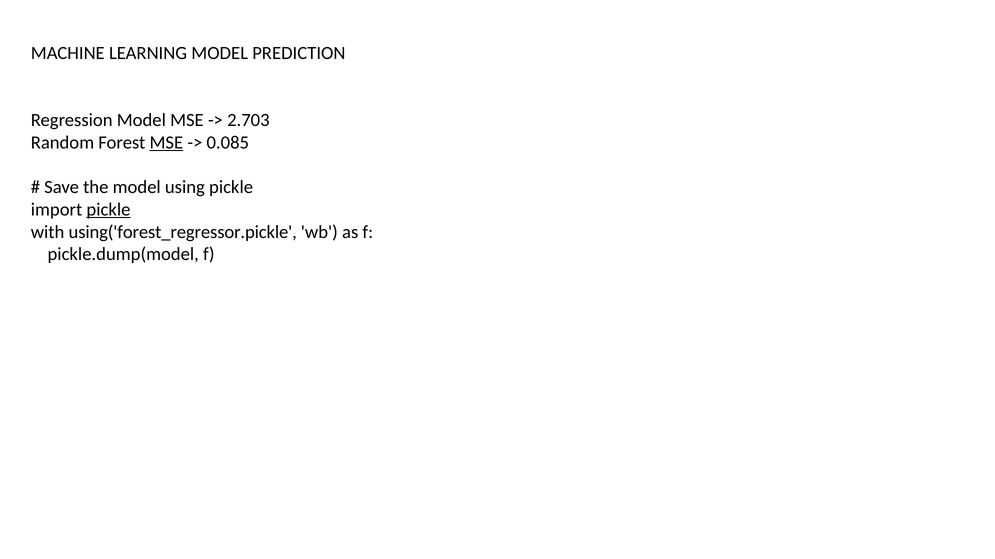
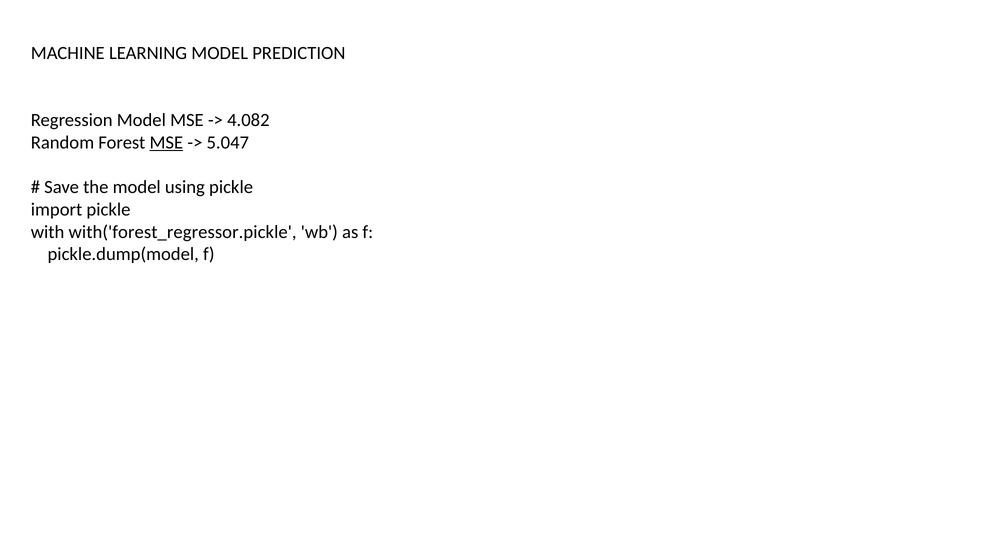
2.703: 2.703 -> 4.082
0.085: 0.085 -> 5.047
pickle at (108, 210) underline: present -> none
using('forest_regressor.pickle: using('forest_regressor.pickle -> with('forest_regressor.pickle
